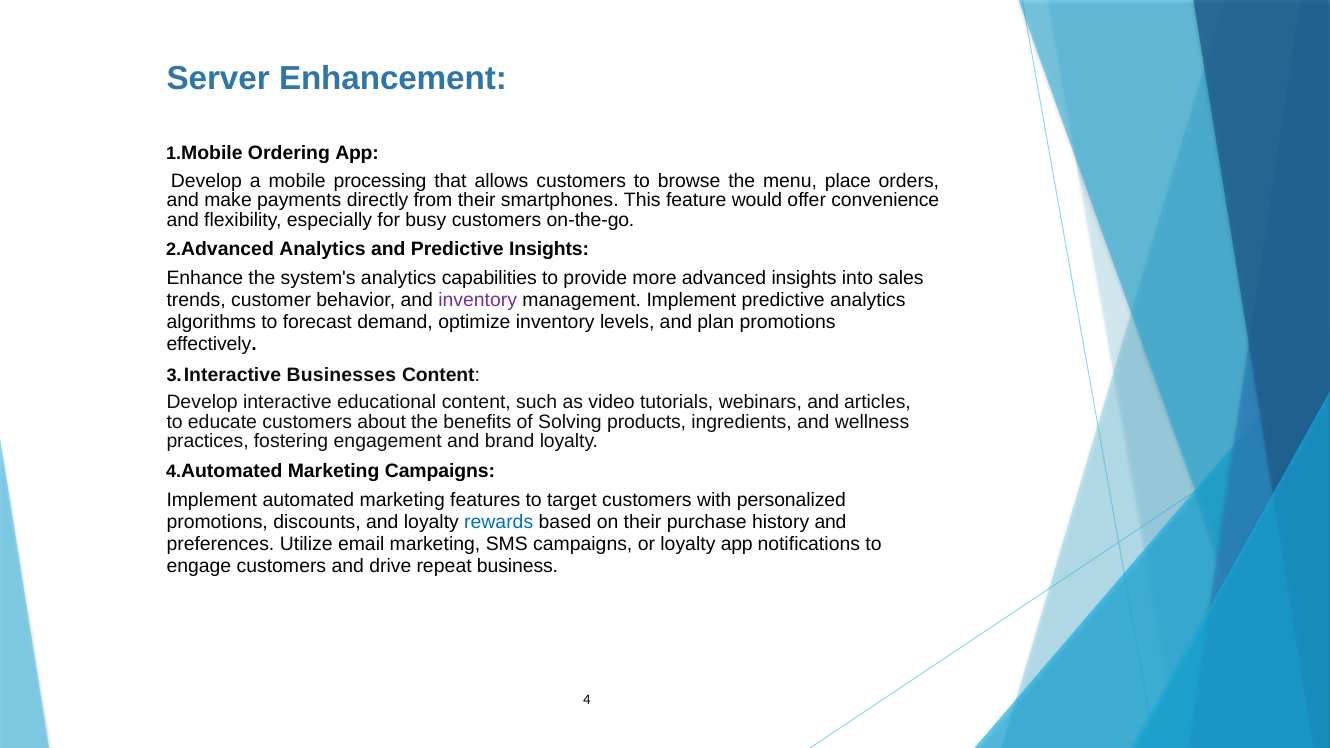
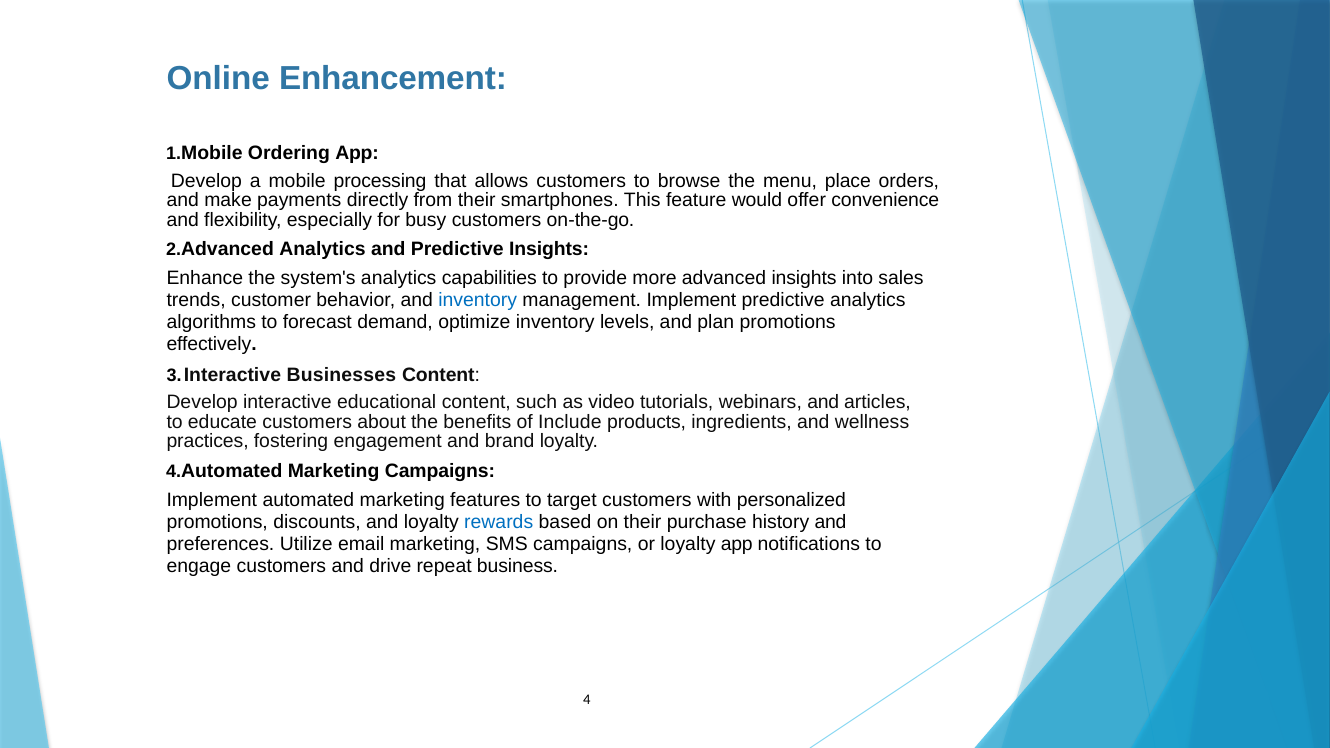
Server: Server -> Online
inventory at (478, 300) colour: purple -> blue
Solving: Solving -> Include
